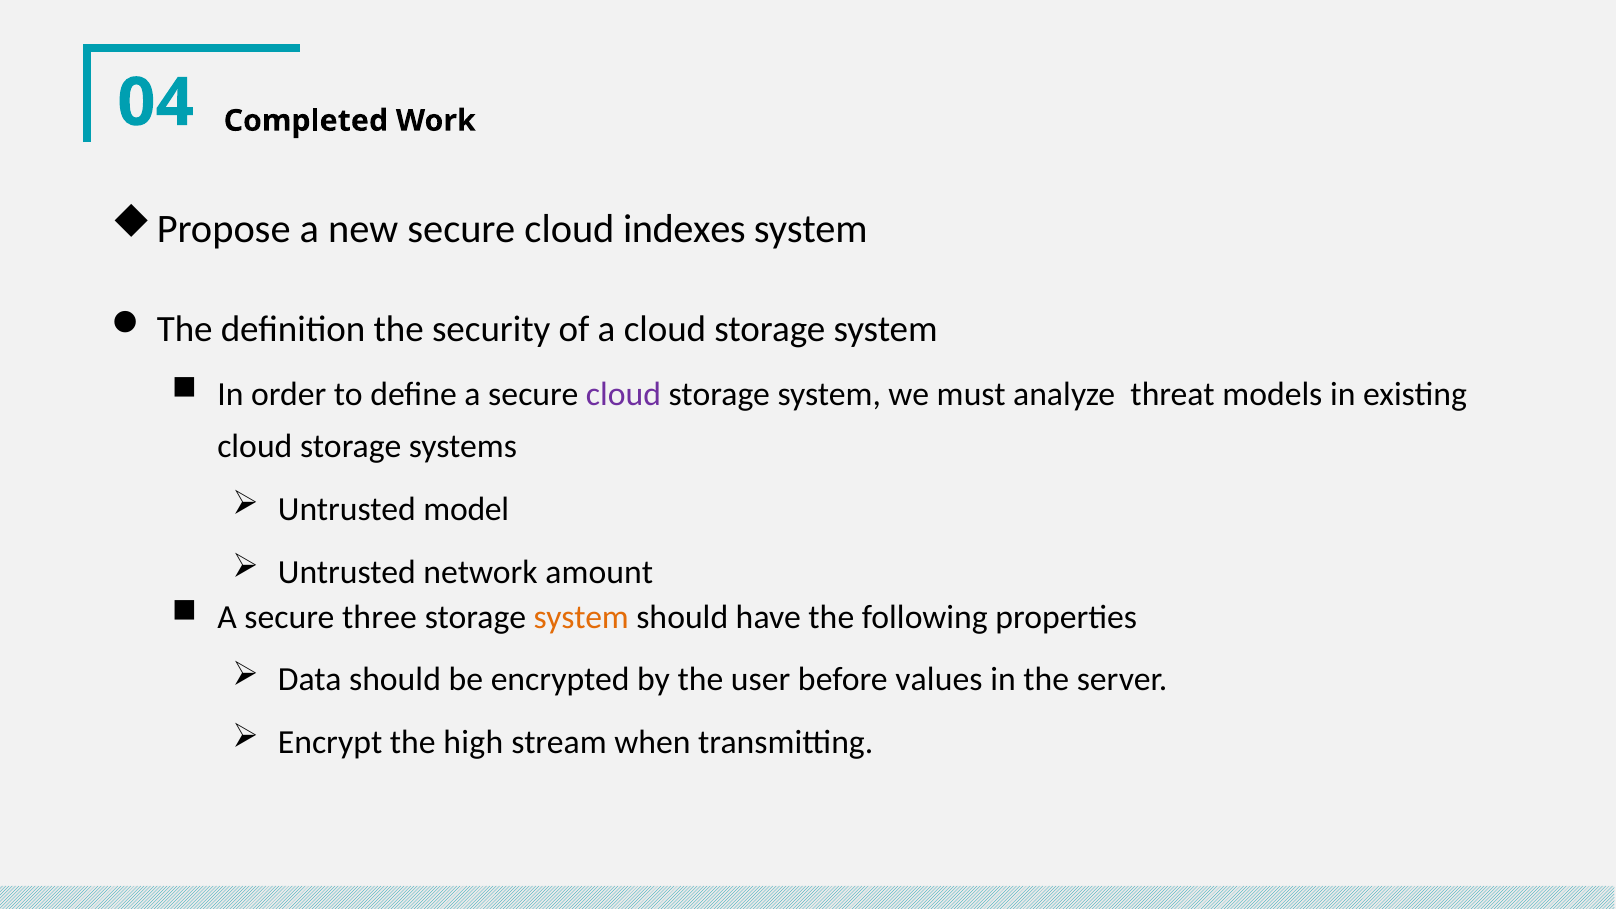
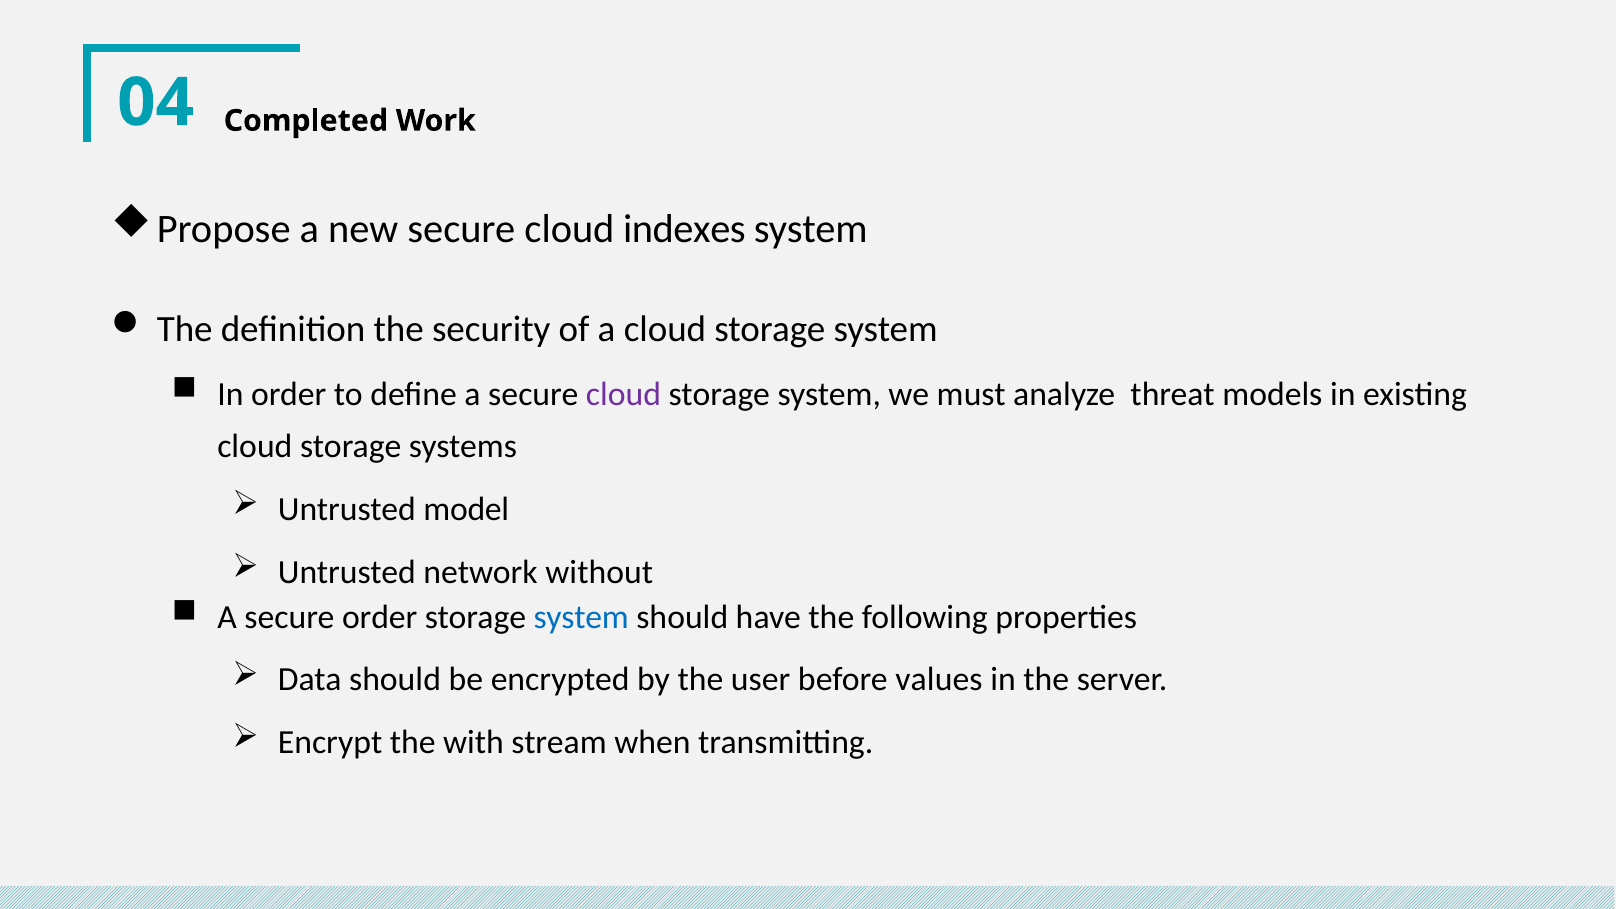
amount: amount -> without
secure three: three -> order
system at (581, 617) colour: orange -> blue
high: high -> with
